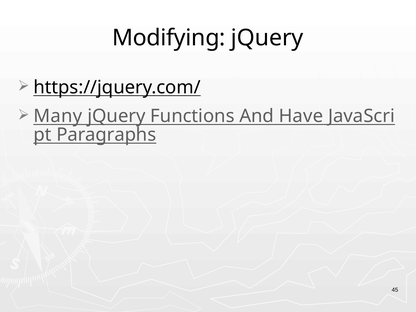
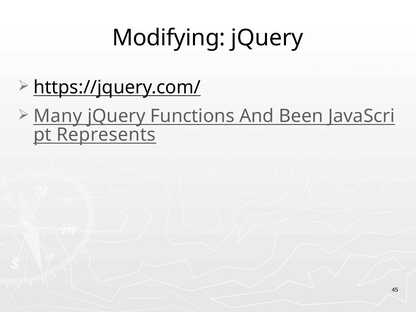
Have: Have -> Been
Paragraphs: Paragraphs -> Represents
